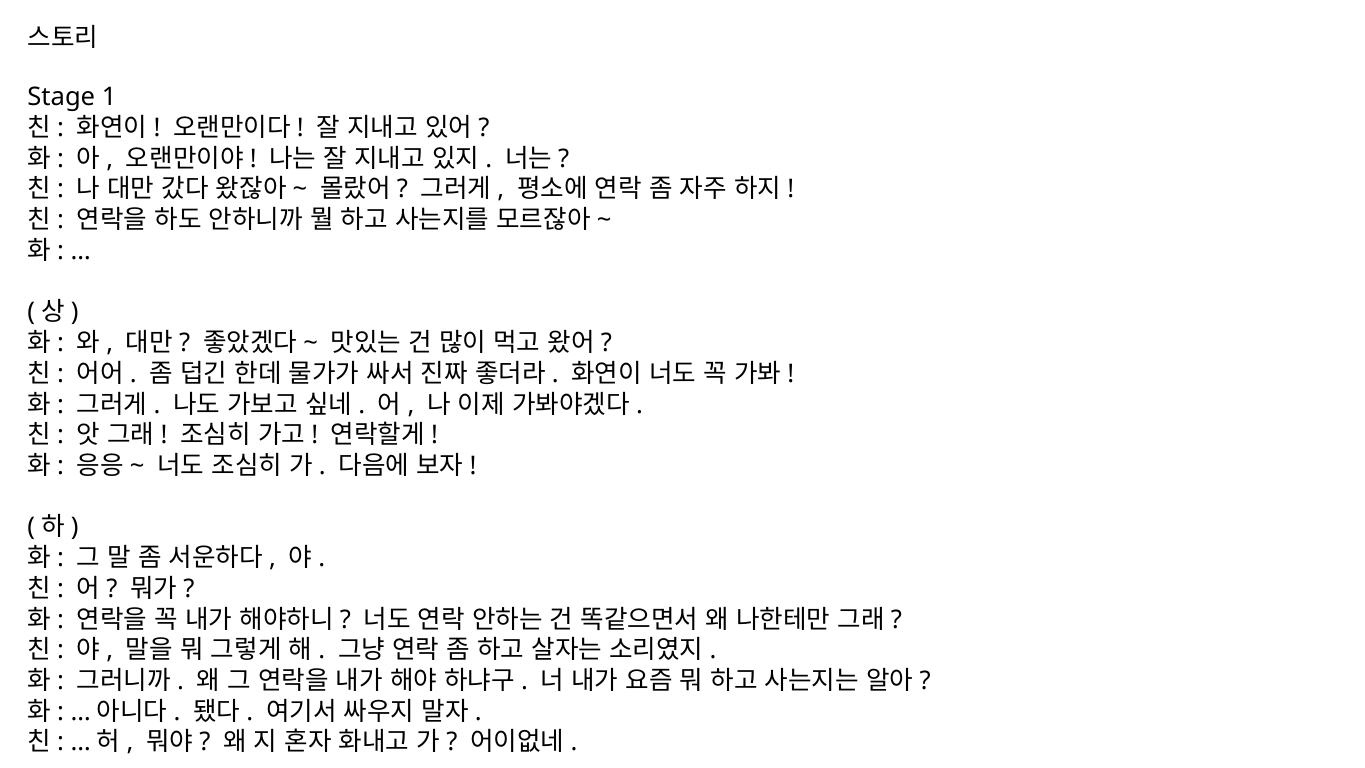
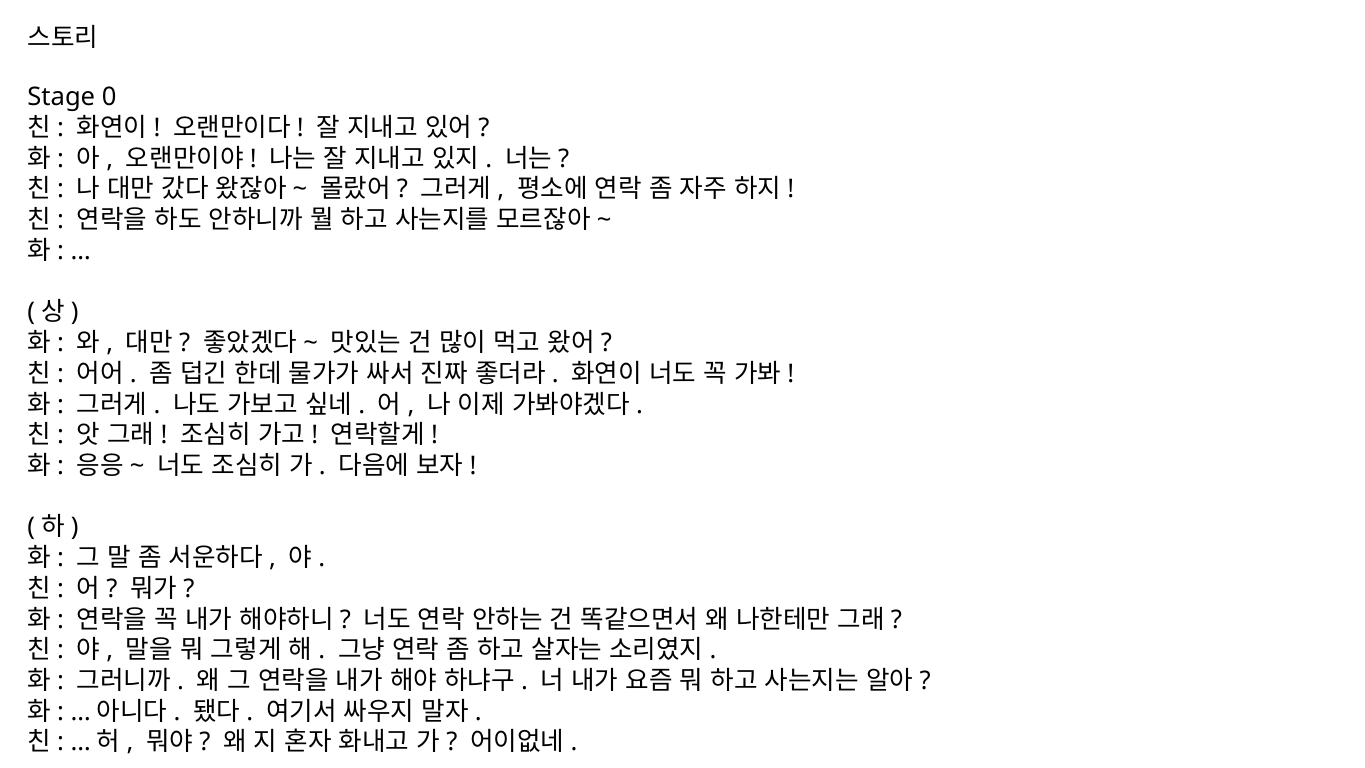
1: 1 -> 0
